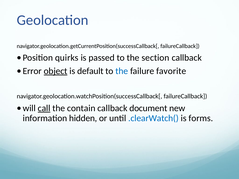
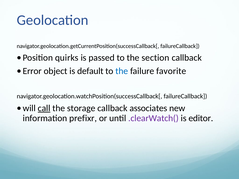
object underline: present -> none
contain: contain -> storage
document: document -> associates
hidden: hidden -> prefixr
.clearWatch( colour: blue -> purple
forms: forms -> editor
